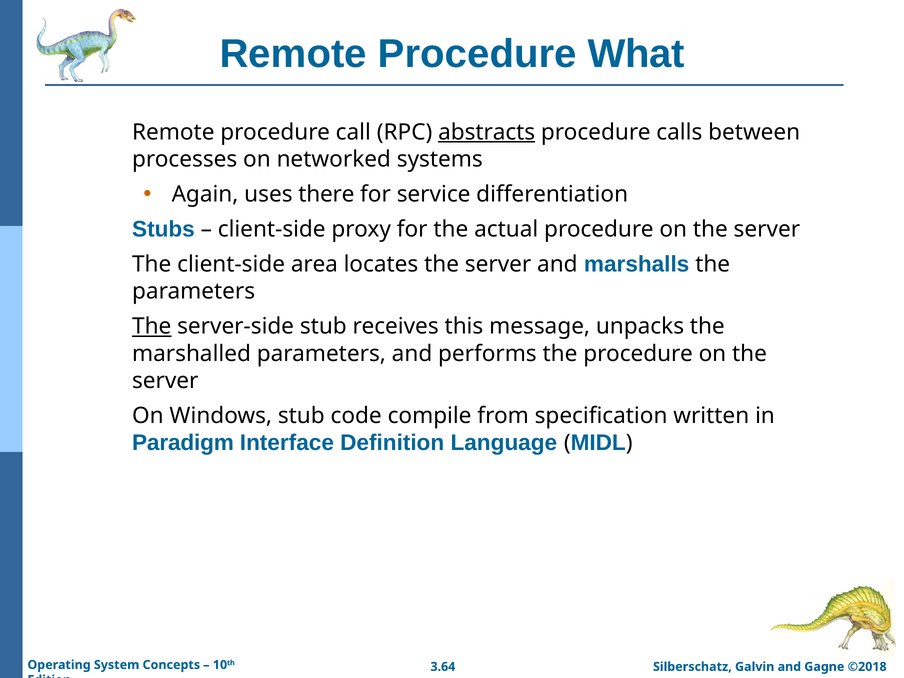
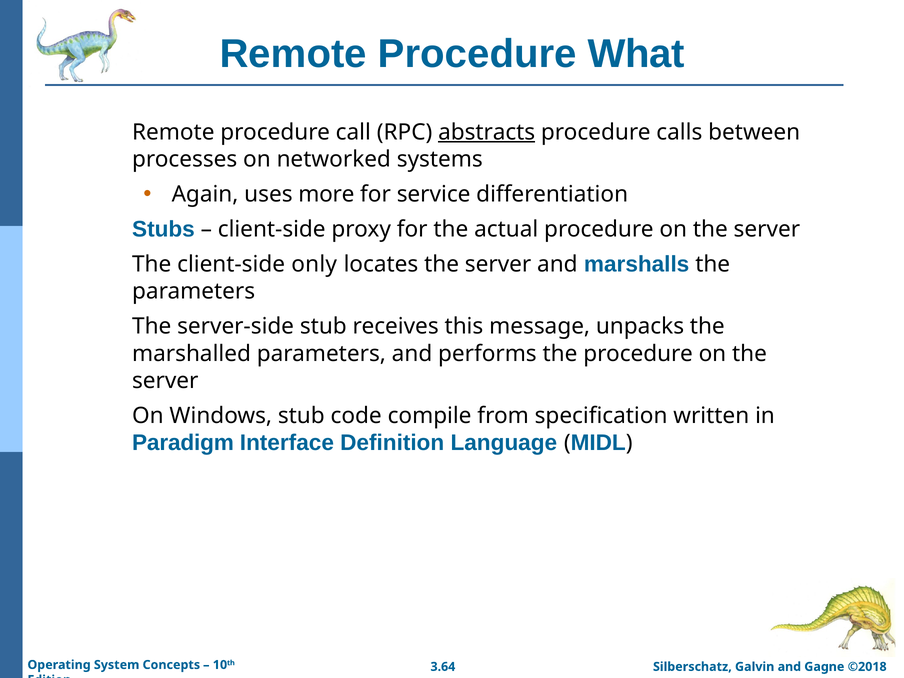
there: there -> more
area: area -> only
The at (152, 327) underline: present -> none
